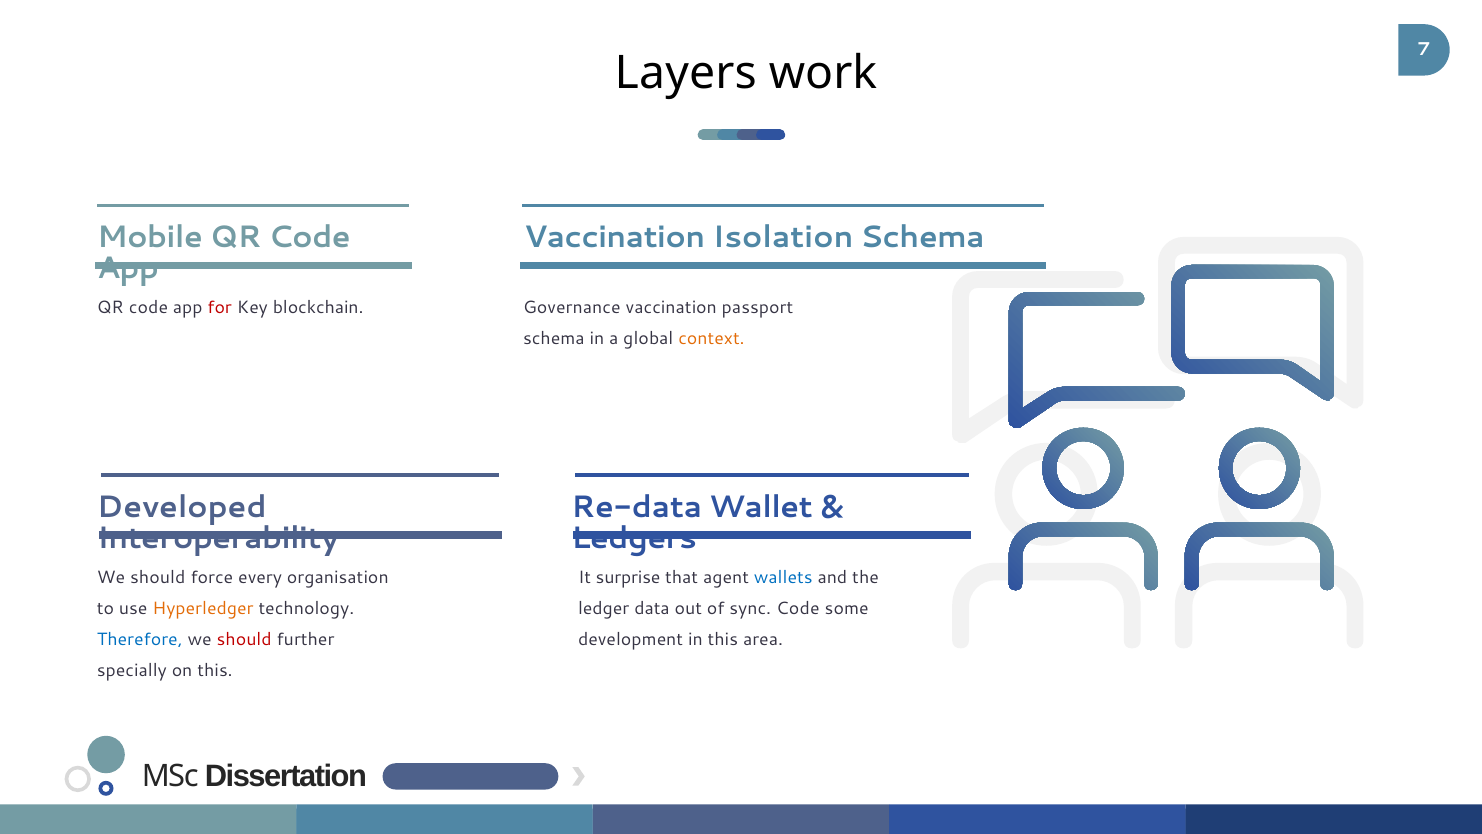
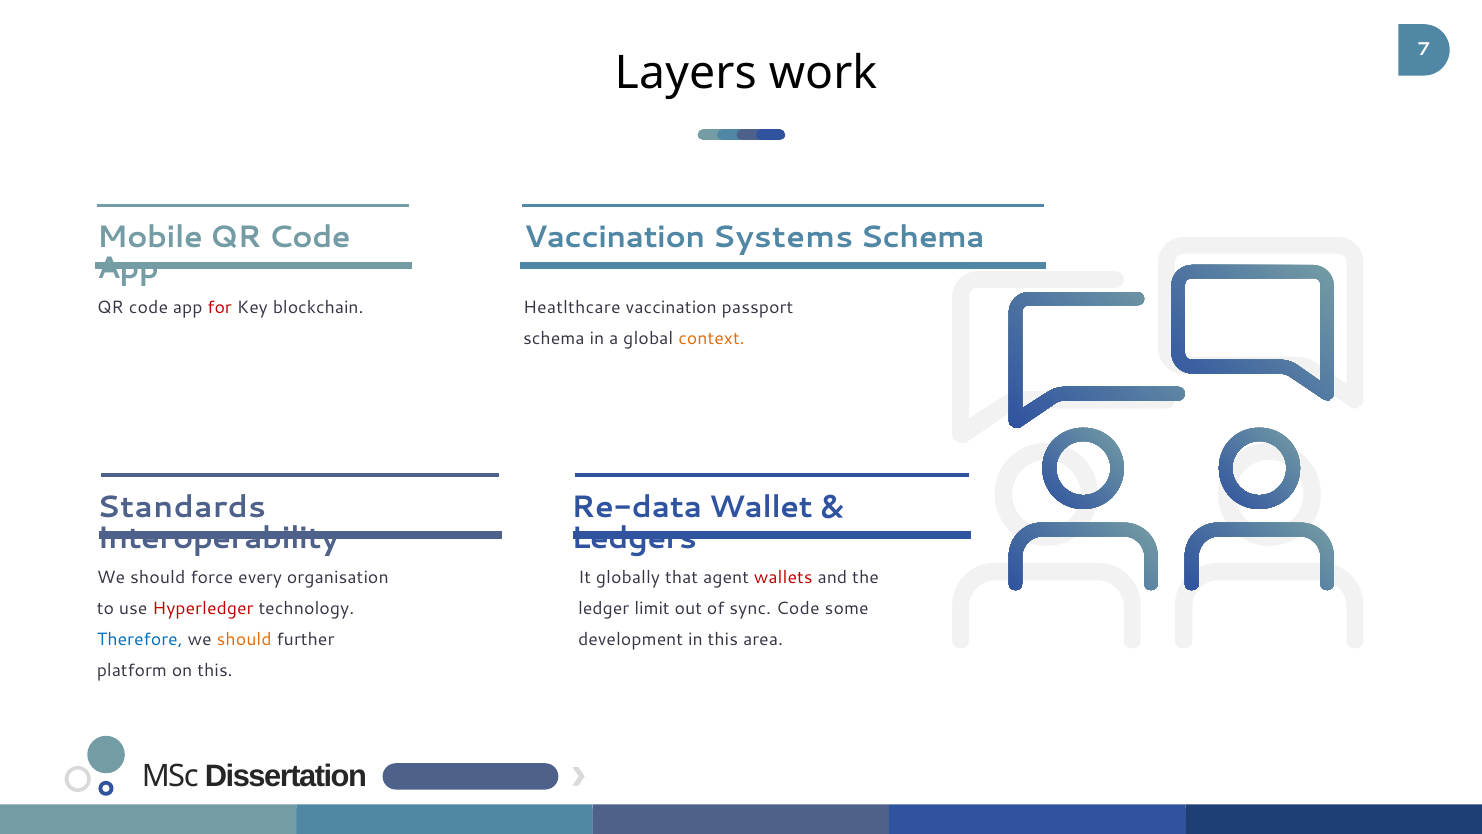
Isolation: Isolation -> Systems
Governance: Governance -> Heatlthcare
Developed: Developed -> Standards
surprise: surprise -> globally
wallets colour: blue -> red
Hyperledger colour: orange -> red
data: data -> limit
should at (244, 639) colour: red -> orange
specially: specially -> platform
